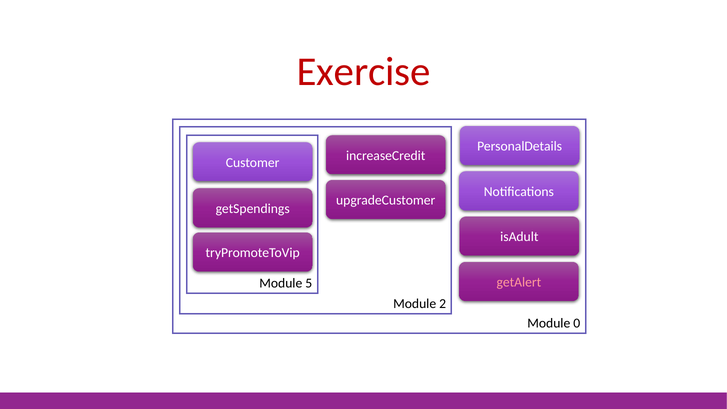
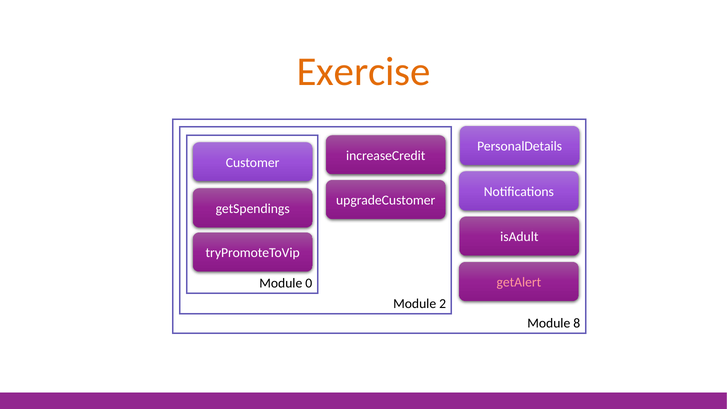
Exercise colour: red -> orange
5: 5 -> 0
0: 0 -> 8
